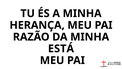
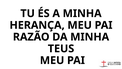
ESTÁ: ESTÁ -> TEUS
